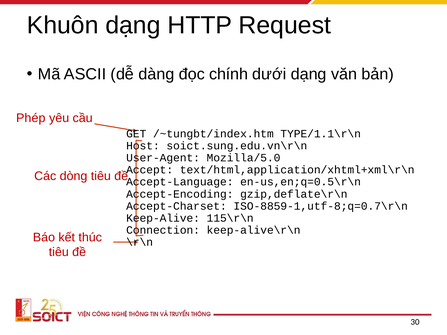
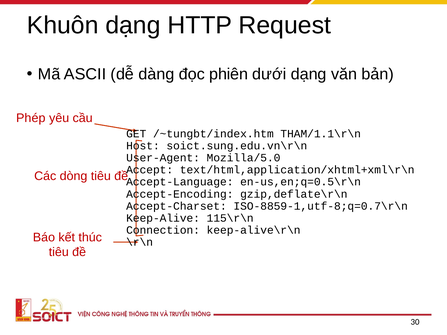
chính: chính -> phiên
TYPE/1.1\r\n: TYPE/1.1\r\n -> THAM/1.1\r\n
